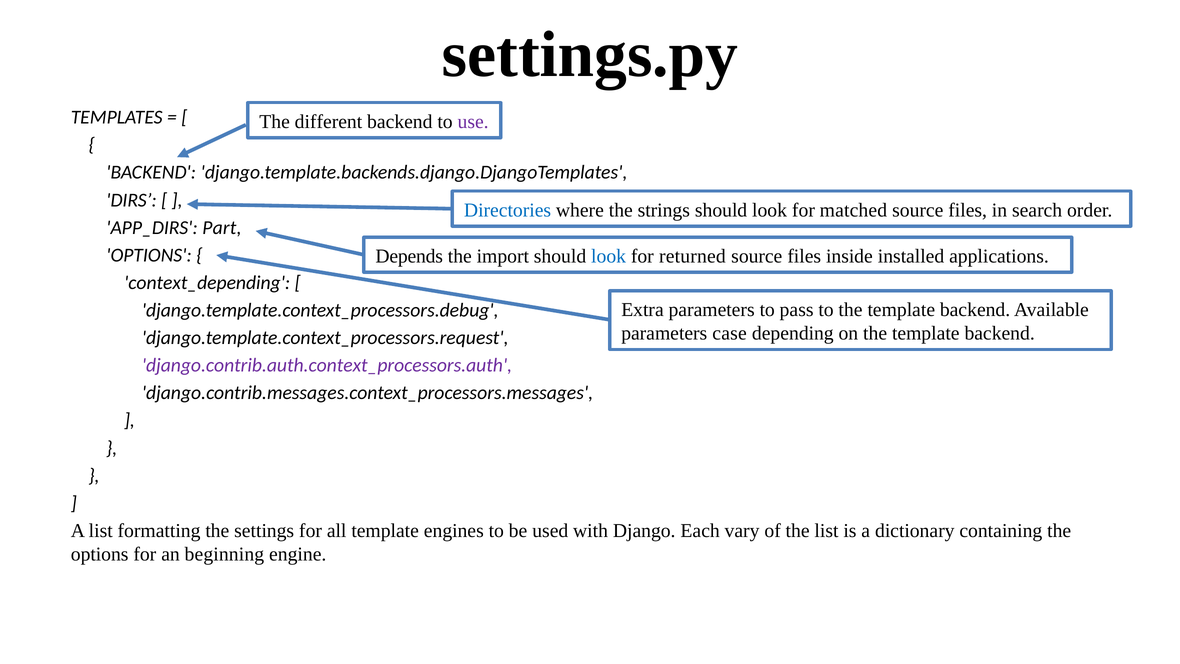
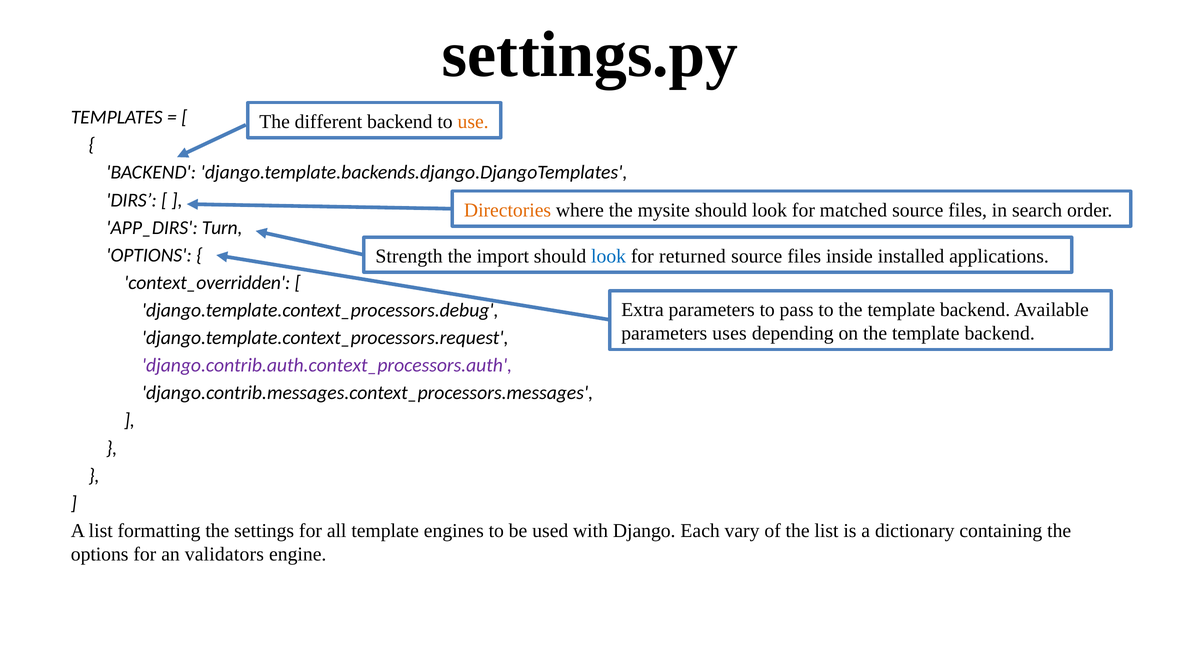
use colour: purple -> orange
Directories colour: blue -> orange
strings: strings -> mysite
Part: Part -> Turn
Depends: Depends -> Strength
context_depending: context_depending -> context_overridden
case: case -> uses
beginning: beginning -> validators
